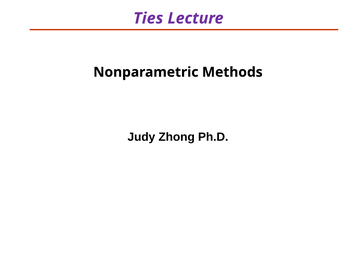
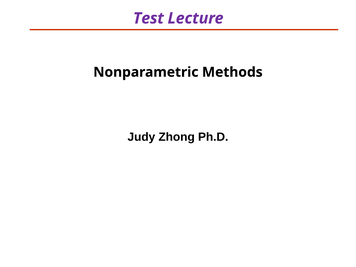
Ties: Ties -> Test
